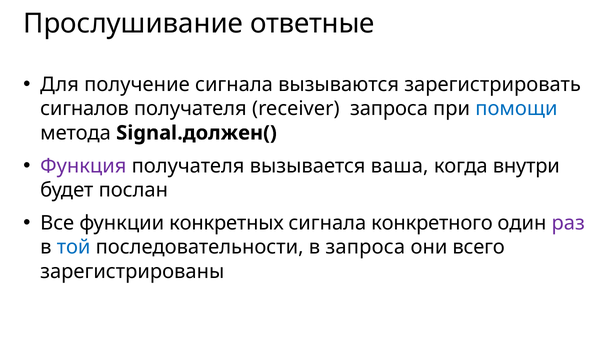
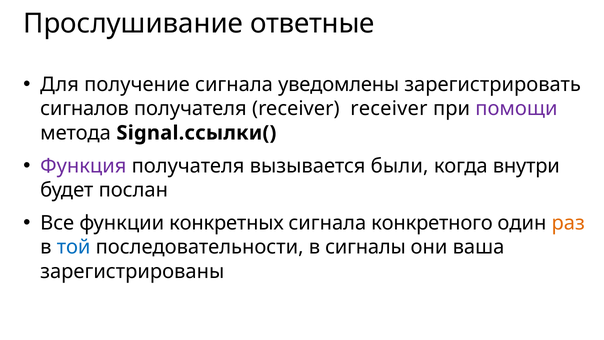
вызываются: вызываются -> уведомлены
receiver запроса: запроса -> receiver
помощи colour: blue -> purple
Signal.должен(: Signal.должен( -> Signal.ссылки(
ваша: ваша -> были
раз colour: purple -> orange
в запроса: запроса -> сигналы
всего: всего -> ваша
